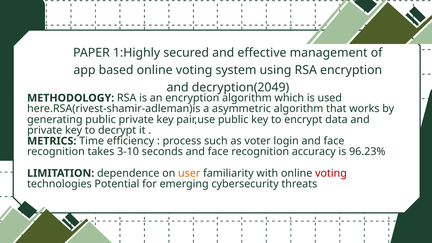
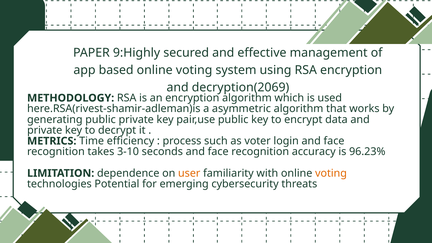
1:Highly: 1:Highly -> 9:Highly
decryption(2049: decryption(2049 -> decryption(2069
voting at (331, 173) colour: red -> orange
